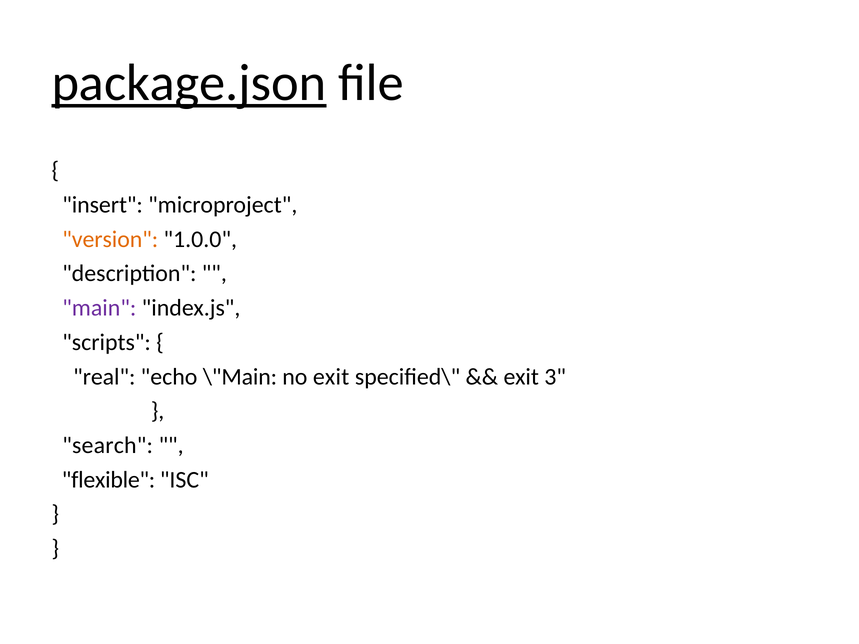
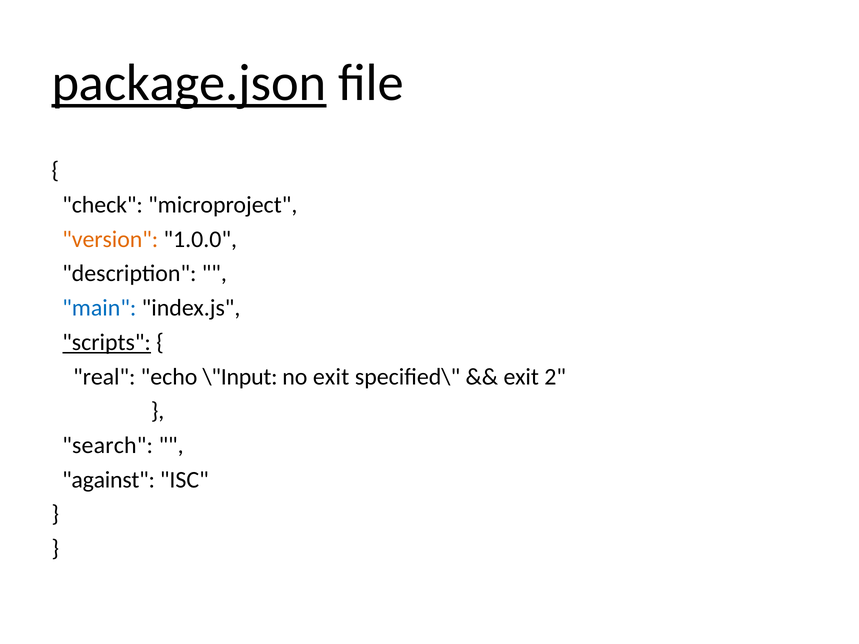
insert: insert -> check
main colour: purple -> blue
scripts underline: none -> present
\"Main: \"Main -> \"Input
3: 3 -> 2
flexible: flexible -> against
